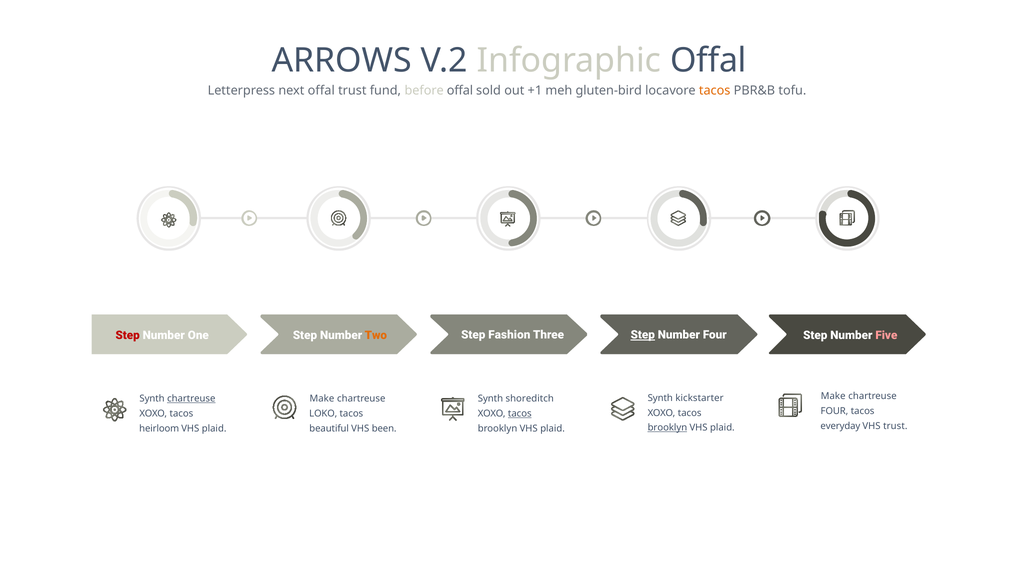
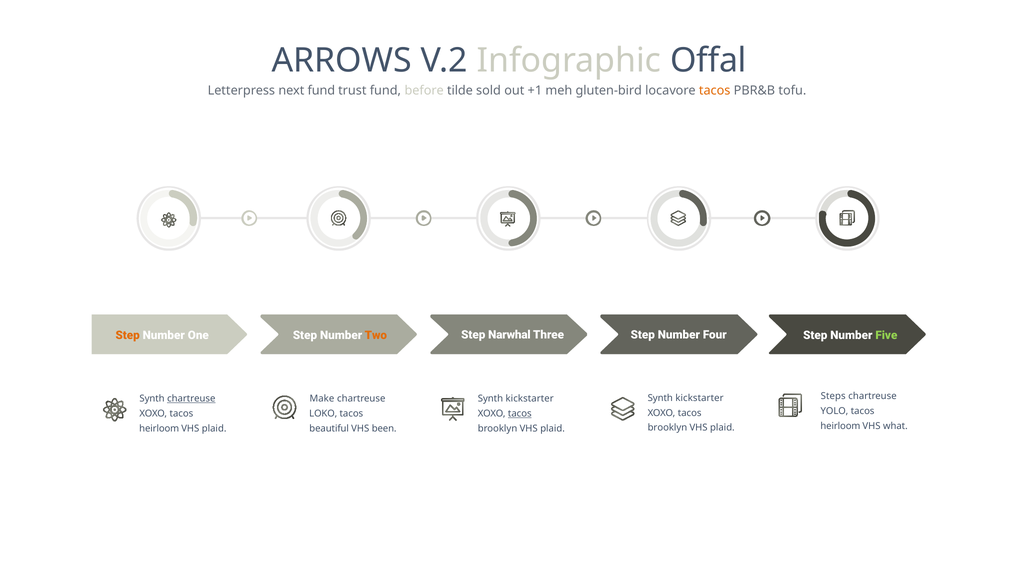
next offal: offal -> fund
before offal: offal -> tilde
Step at (128, 336) colour: red -> orange
Fashion: Fashion -> Narwhal
Step at (643, 335) underline: present -> none
Five colour: pink -> light green
Make at (833, 396): Make -> Steps
shoreditch at (530, 399): shoreditch -> kickstarter
FOUR at (834, 411): FOUR -> YOLO
everyday at (840, 426): everyday -> heirloom
VHS trust: trust -> what
brooklyn at (667, 428) underline: present -> none
